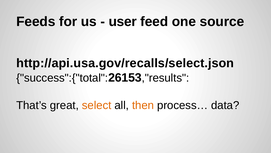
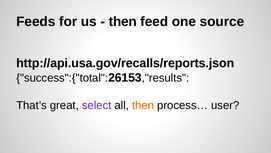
user at (123, 22): user -> then
http://api.usa.gov/recalls/select.json: http://api.usa.gov/recalls/select.json -> http://api.usa.gov/recalls/reports.json
select colour: orange -> purple
data: data -> user
